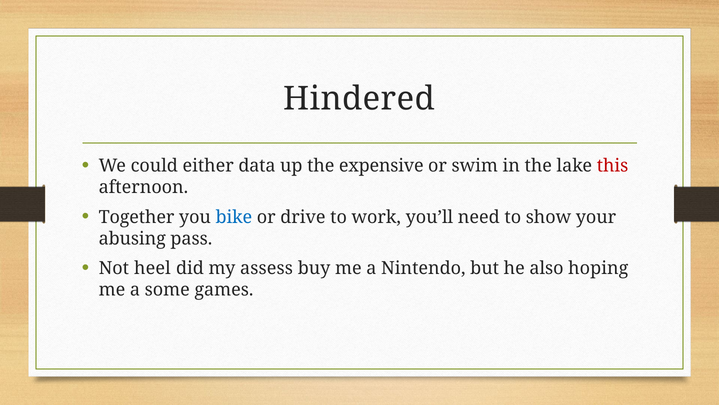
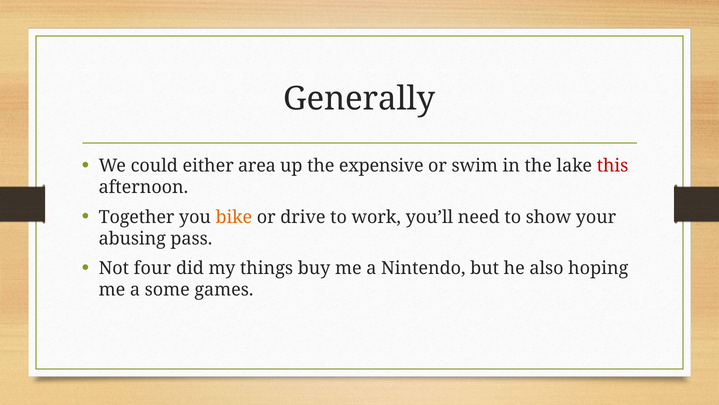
Hindered: Hindered -> Generally
data: data -> area
bike colour: blue -> orange
heel: heel -> four
assess: assess -> things
